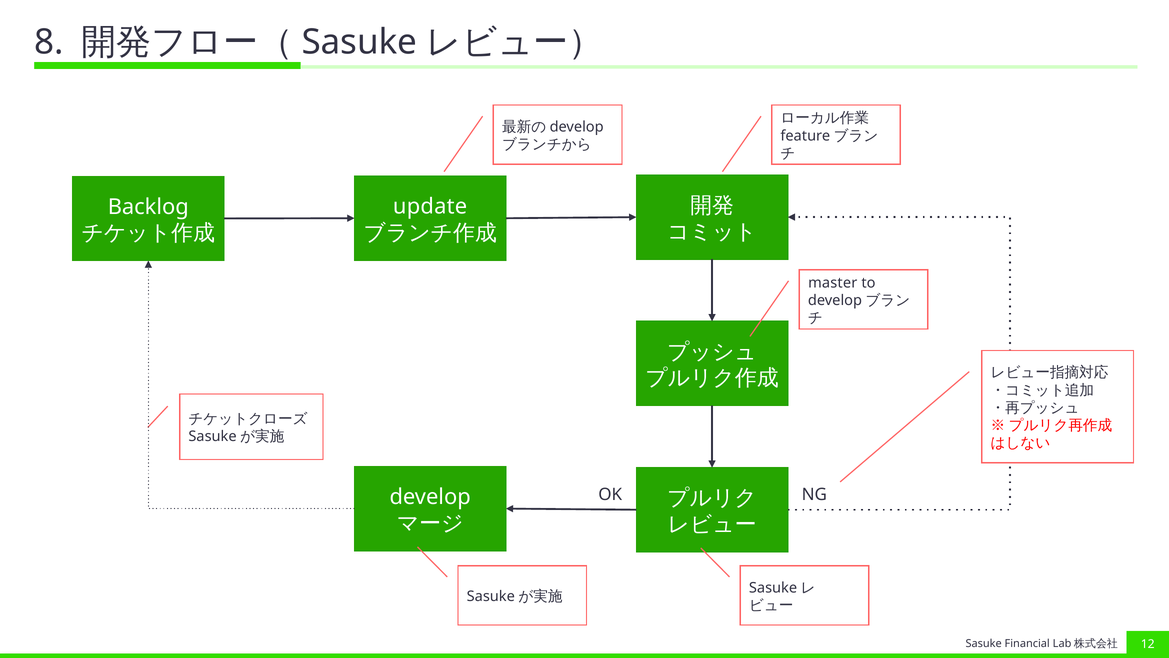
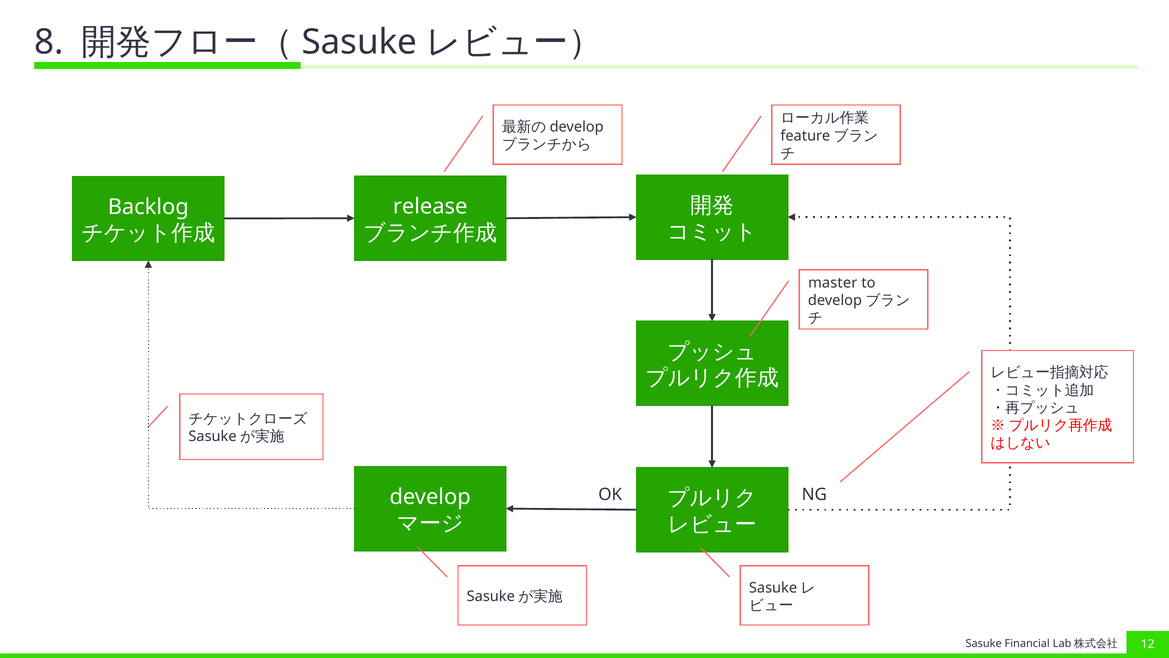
update: update -> release
